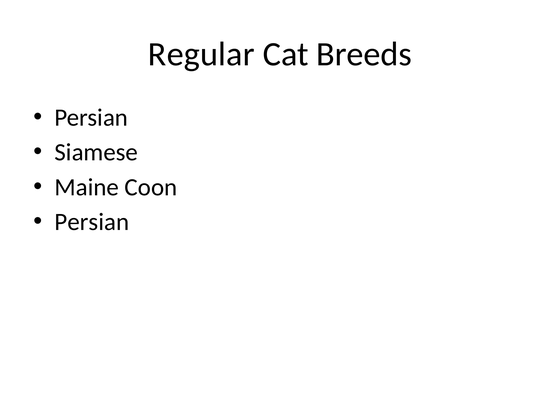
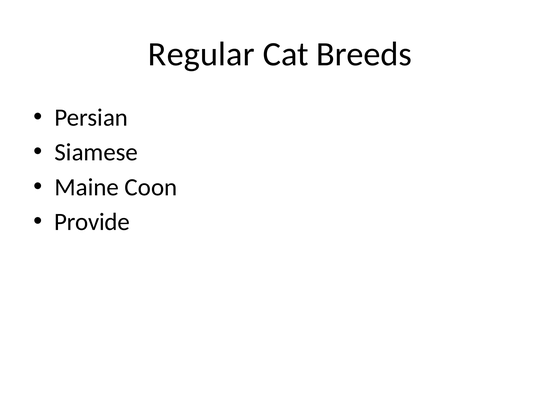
Persian at (92, 222): Persian -> Provide
